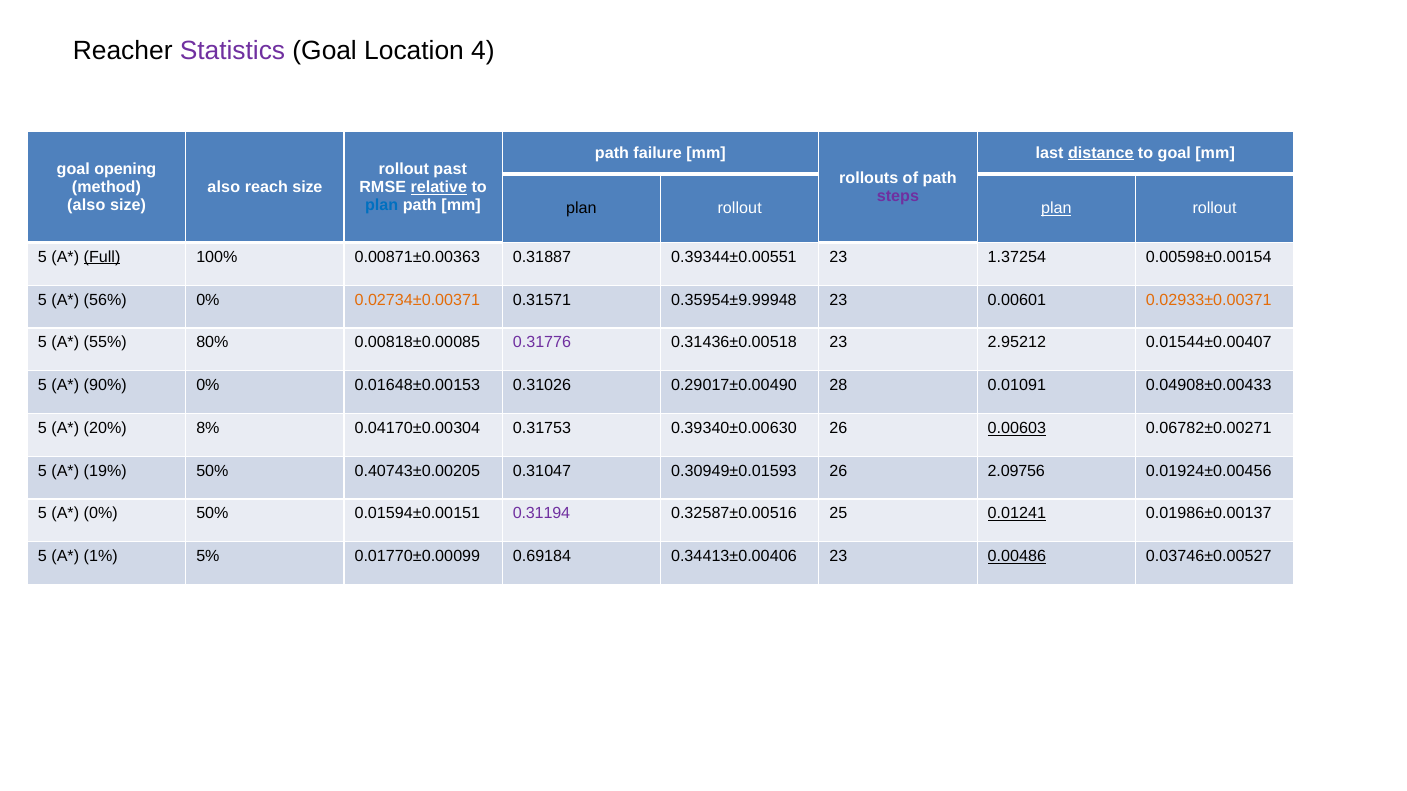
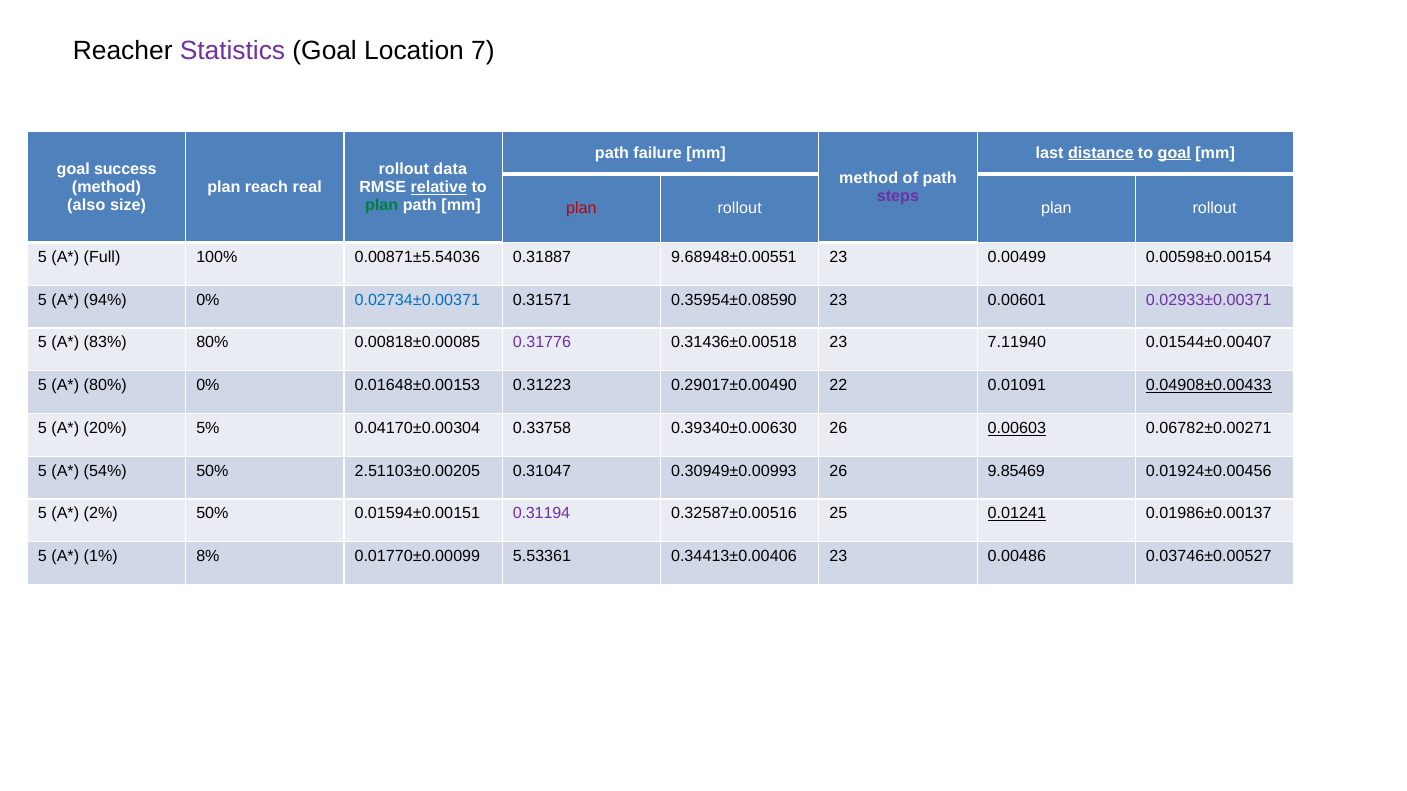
4: 4 -> 7
goal at (1174, 153) underline: none -> present
opening: opening -> success
past: past -> data
rollouts at (869, 178): rollouts -> method
also at (224, 187): also -> plan
reach size: size -> real
plan at (382, 205) colour: blue -> green
plan at (581, 209) colour: black -> red
plan at (1056, 209) underline: present -> none
Full underline: present -> none
0.00871±0.00363: 0.00871±0.00363 -> 0.00871±5.54036
0.39344±0.00551: 0.39344±0.00551 -> 9.68948±0.00551
1.37254: 1.37254 -> 0.00499
56%: 56% -> 94%
0.02734±0.00371 colour: orange -> blue
0.35954±9.99948: 0.35954±9.99948 -> 0.35954±0.08590
0.02933±0.00371 colour: orange -> purple
55%: 55% -> 83%
2.95212: 2.95212 -> 7.11940
90% at (105, 386): 90% -> 80%
0.31026: 0.31026 -> 0.31223
28: 28 -> 22
0.04908±0.00433 underline: none -> present
8%: 8% -> 5%
0.31753: 0.31753 -> 0.33758
19%: 19% -> 54%
0.40743±0.00205: 0.40743±0.00205 -> 2.51103±0.00205
0.30949±0.01593: 0.30949±0.01593 -> 0.30949±0.00993
2.09756: 2.09756 -> 9.85469
0% at (101, 514): 0% -> 2%
5%: 5% -> 8%
0.69184: 0.69184 -> 5.53361
0.00486 underline: present -> none
